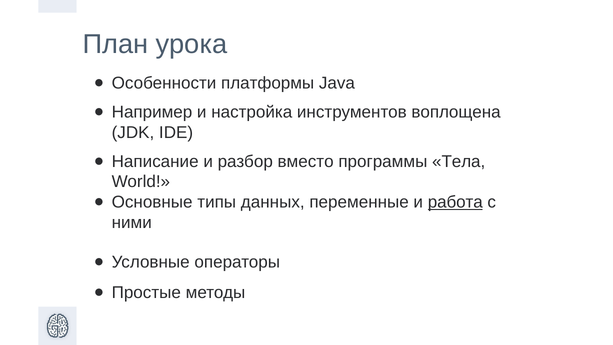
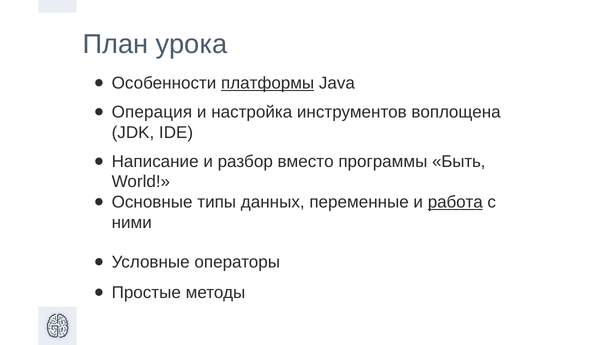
платформы underline: none -> present
Например: Например -> Операция
Тела: Тела -> Быть
